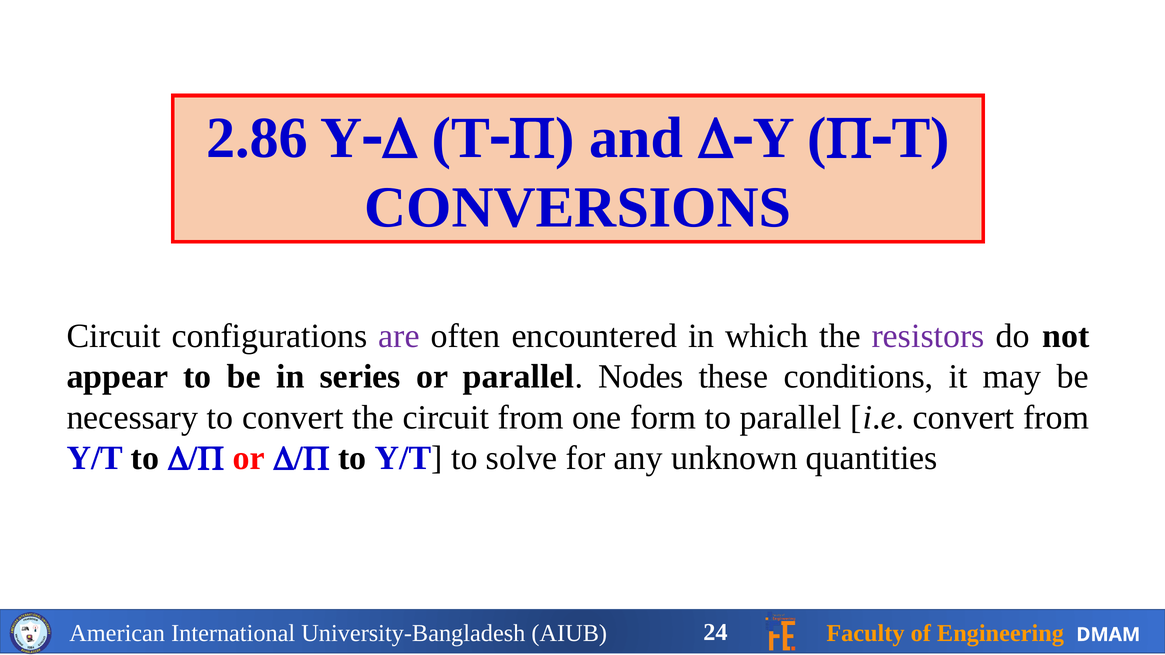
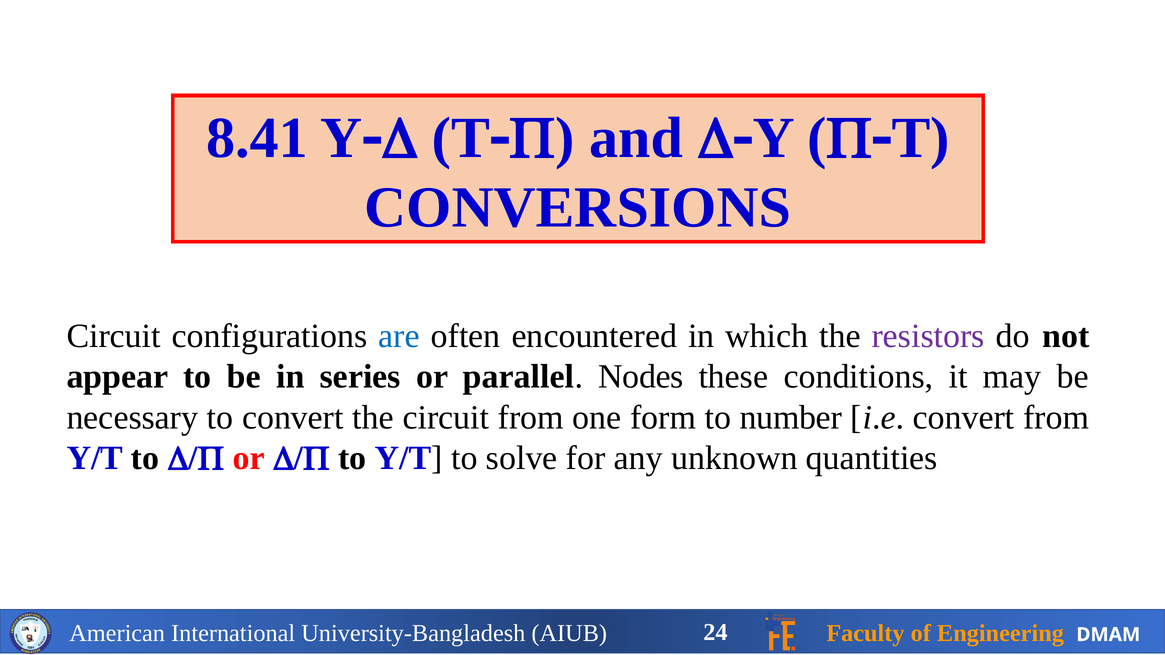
2.86: 2.86 -> 8.41
are colour: purple -> blue
to parallel: parallel -> number
